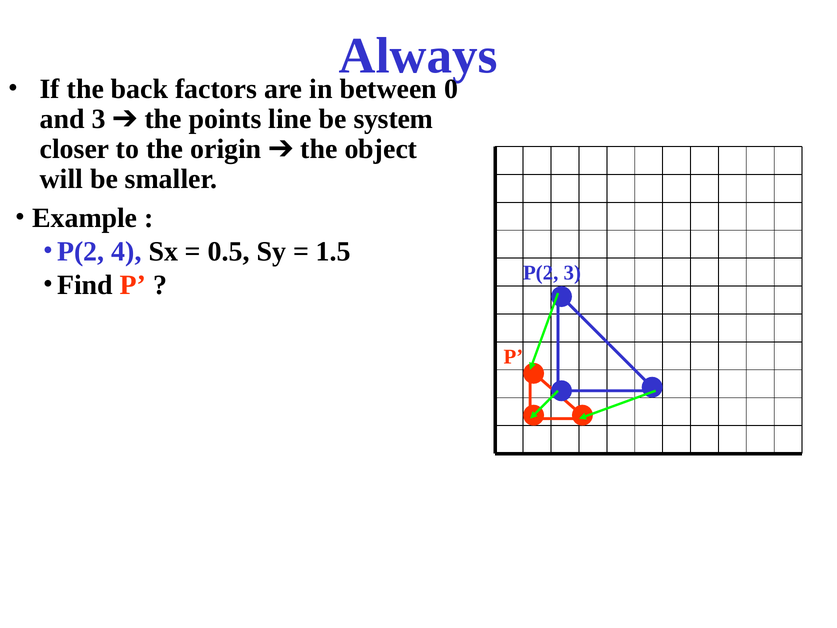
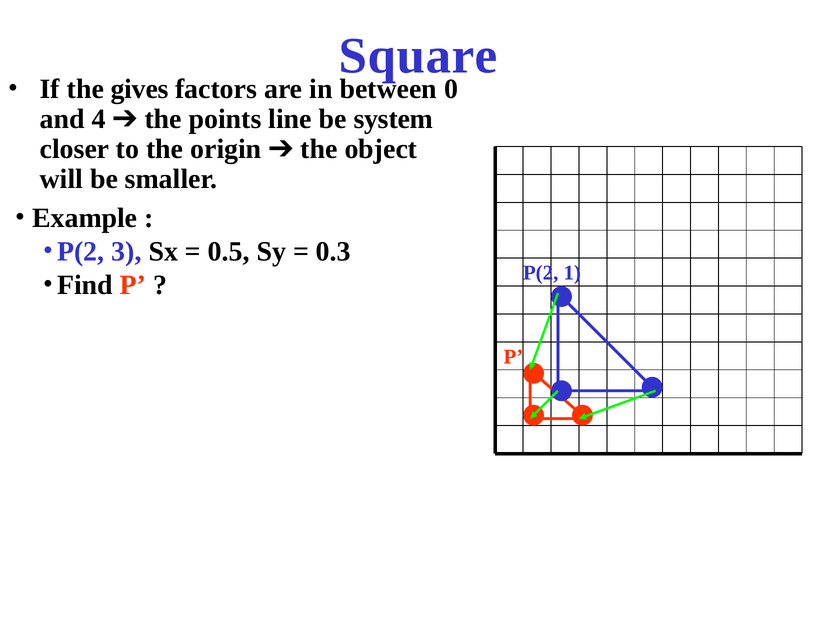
Always: Always -> Square
back: back -> gives
and 3: 3 -> 4
4: 4 -> 3
1.5: 1.5 -> 0.3
P(2 3: 3 -> 1
